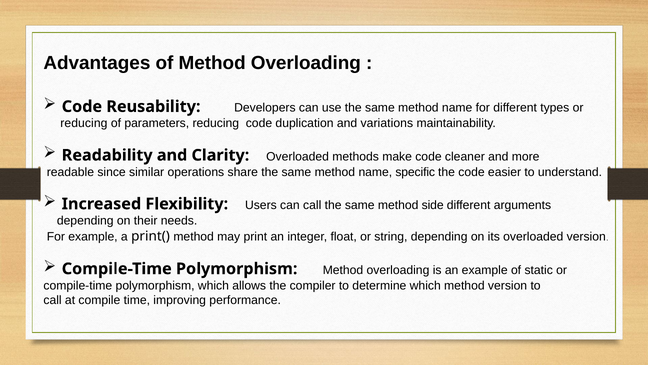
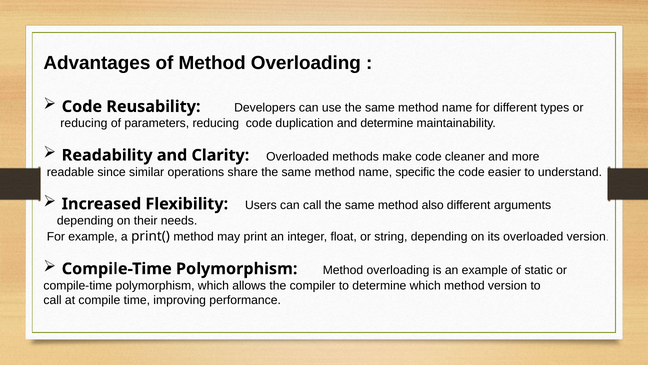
and variations: variations -> determine
side: side -> also
